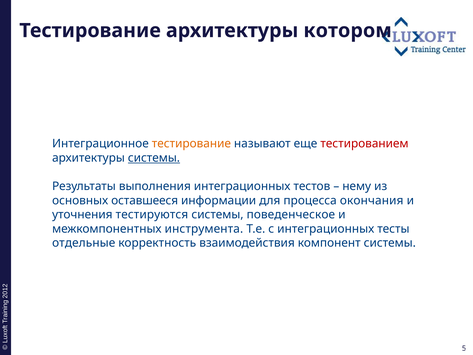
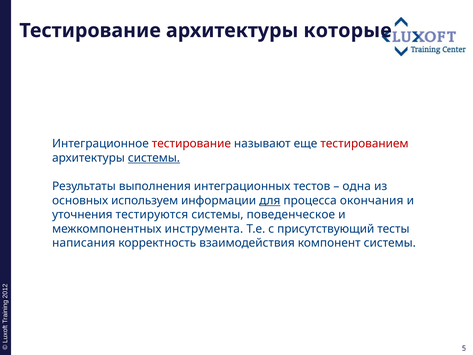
котором: котором -> которые
тестирование at (191, 144) colour: orange -> red
нему: нему -> одна
оставшееся: оставшееся -> используем
для underline: none -> present
с интеграционных: интеграционных -> присутствующий
отдельные: отдельные -> написания
